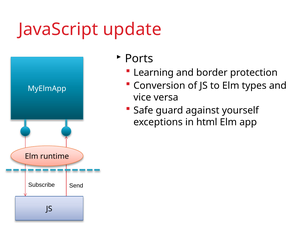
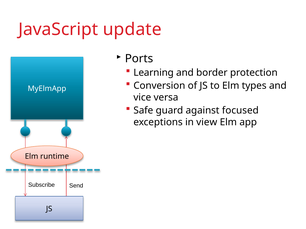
yourself: yourself -> focused
html: html -> view
